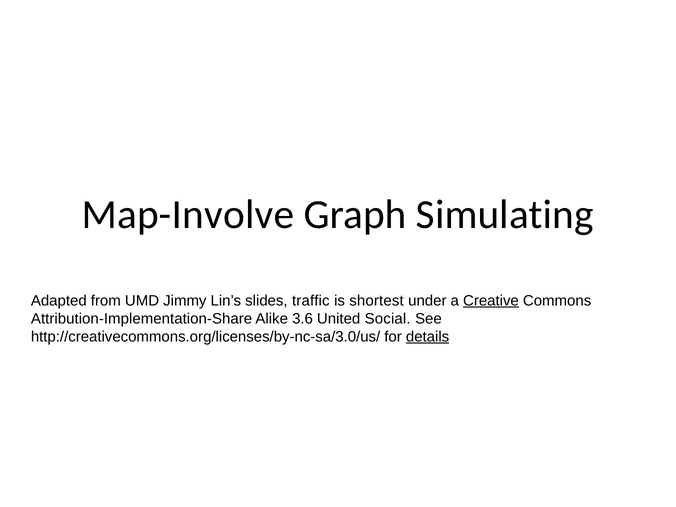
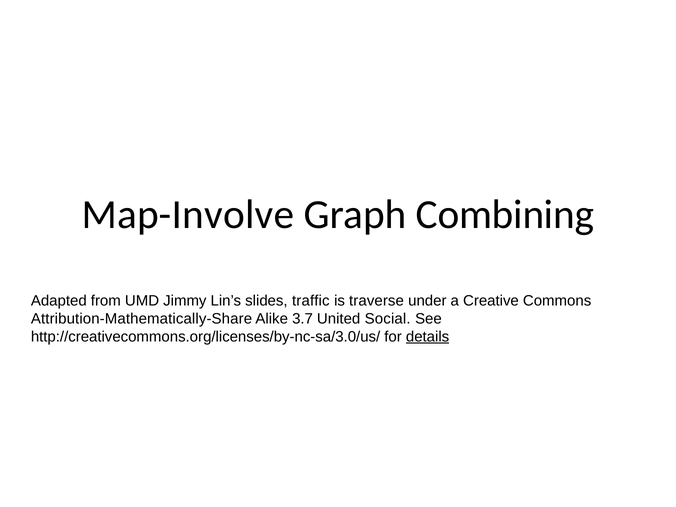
Simulating: Simulating -> Combining
shortest: shortest -> traverse
Creative underline: present -> none
Attribution-Implementation-Share: Attribution-Implementation-Share -> Attribution-Mathematically-Share
3.6: 3.6 -> 3.7
